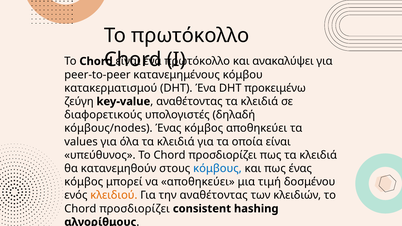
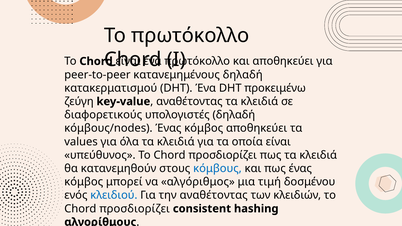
και ανακαλύψει: ανακαλύψει -> αποθηκεύει
κατανεμημένους κόμβου: κόμβου -> δηλαδή
να αποθηκεύει: αποθηκεύει -> αλγόριθμος
κλειδιού colour: orange -> blue
